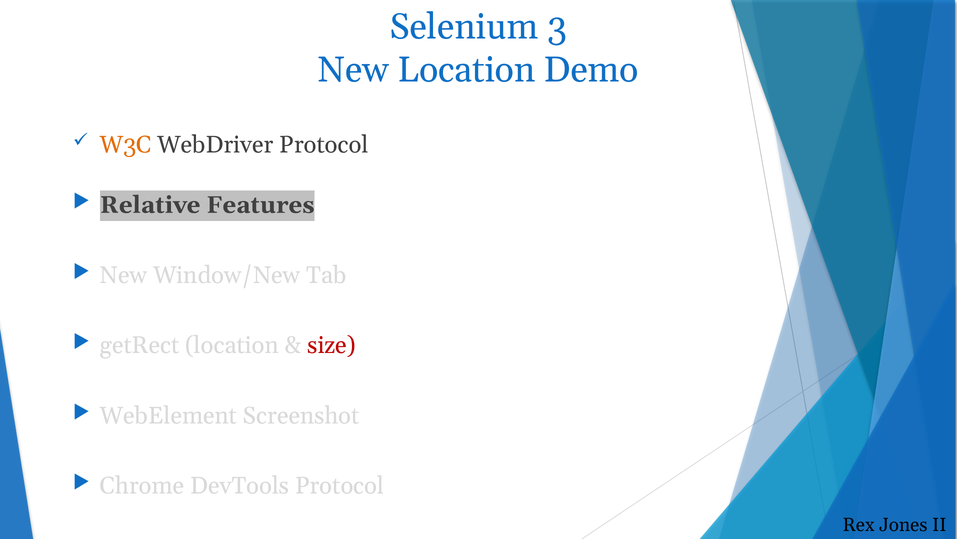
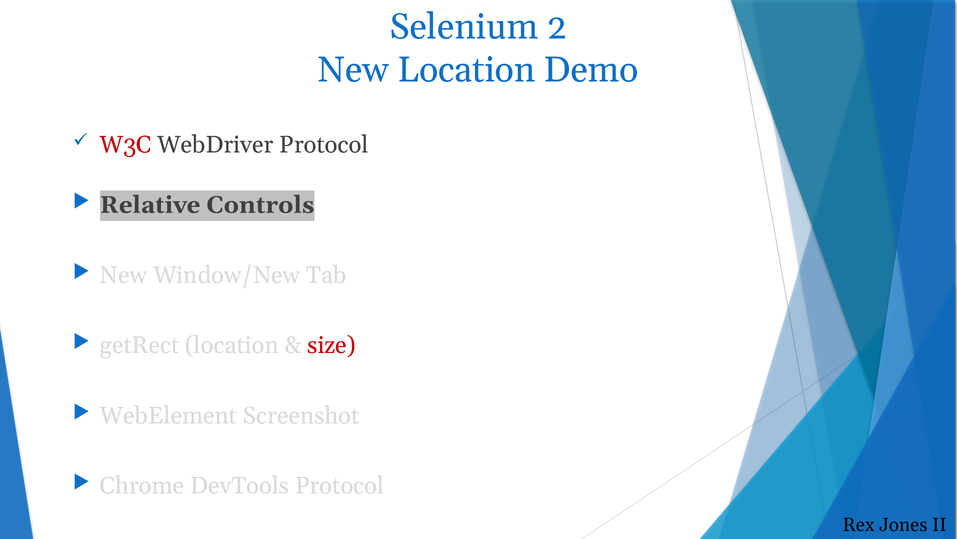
3: 3 -> 2
W3C colour: orange -> red
Features: Features -> Controls
